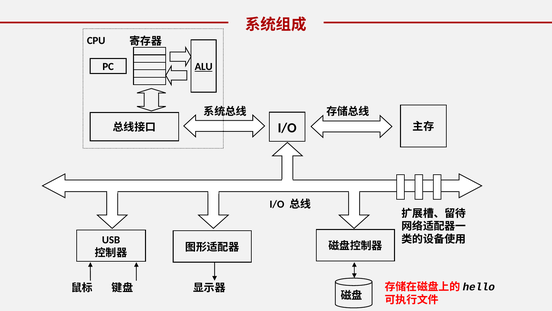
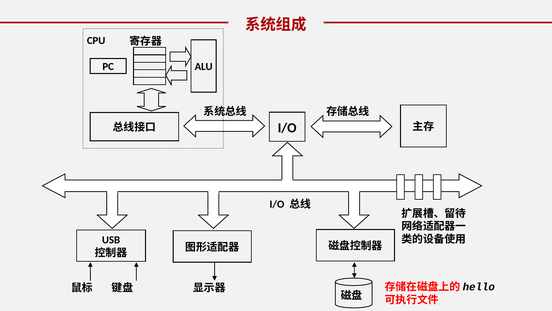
ALU underline: present -> none
